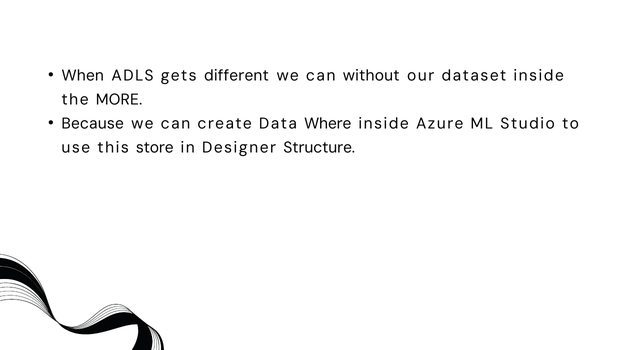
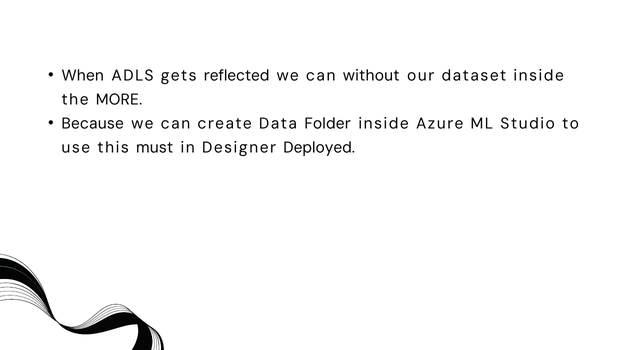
different: different -> reflected
Where: Where -> Folder
store: store -> must
Structure: Structure -> Deployed
